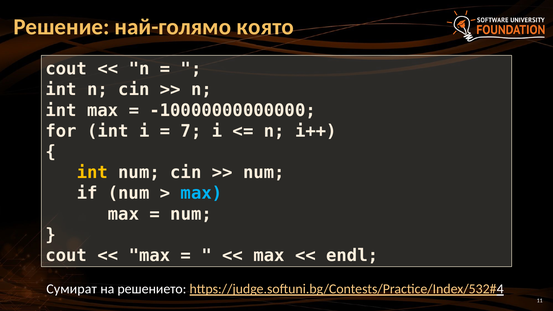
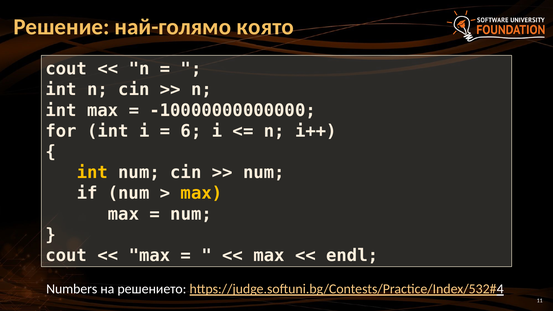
7: 7 -> 6
max at (201, 193) colour: light blue -> yellow
Сумират: Сумират -> Numbers
